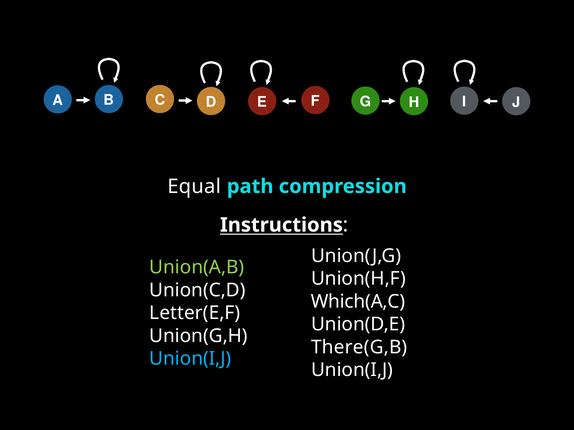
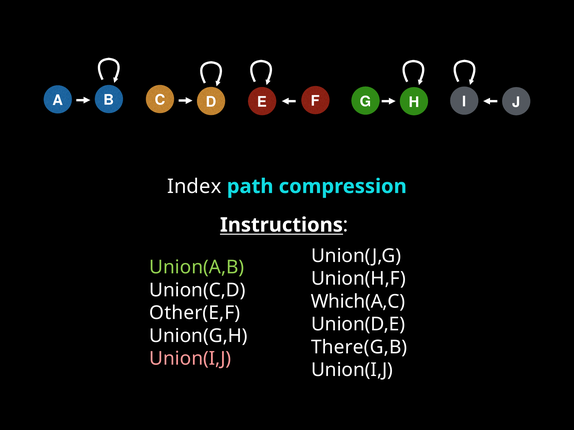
Equal: Equal -> Index
Letter(E,F: Letter(E,F -> Other(E,F
Union(I,J at (190, 359) colour: light blue -> pink
